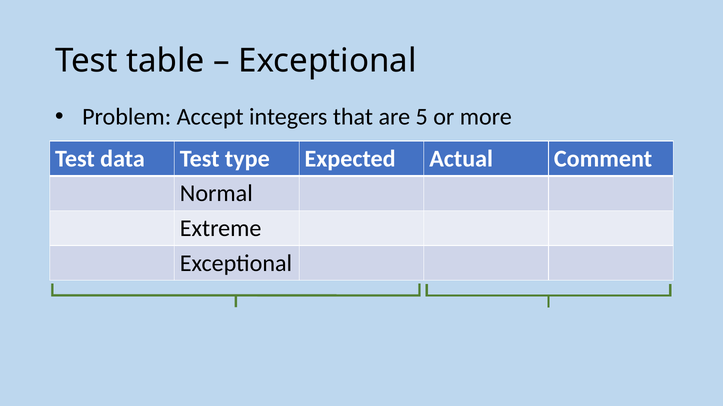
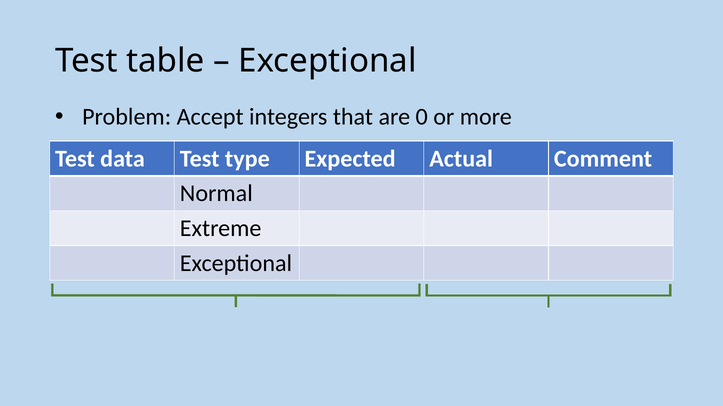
5: 5 -> 0
